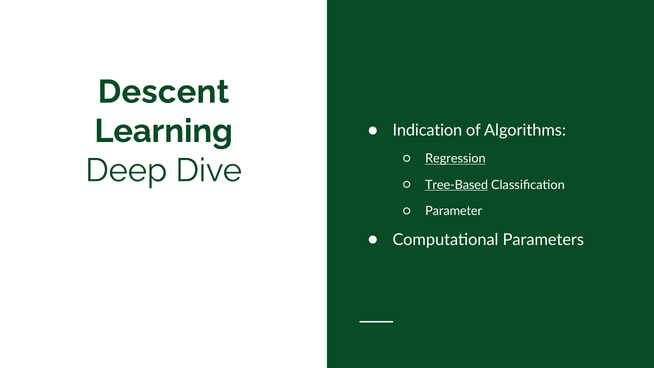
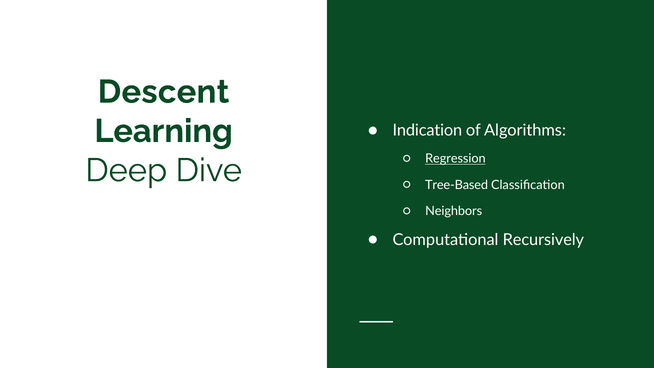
Tree-Based underline: present -> none
Parameter: Parameter -> Neighbors
Parameters: Parameters -> Recursively
